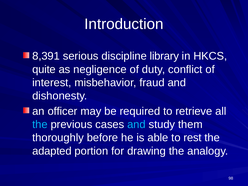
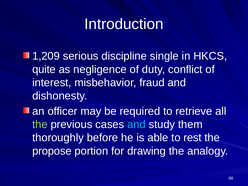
8,391: 8,391 -> 1,209
library: library -> single
the at (40, 125) colour: light blue -> light green
adapted: adapted -> propose
